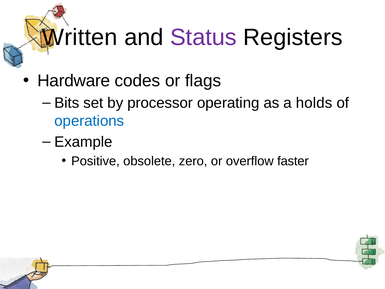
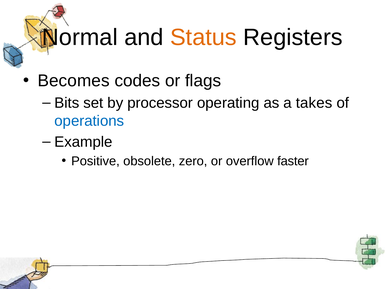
Written: Written -> Normal
Status colour: purple -> orange
Hardware: Hardware -> Becomes
holds: holds -> takes
